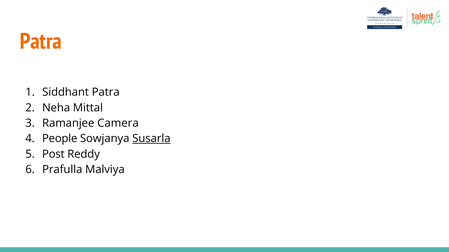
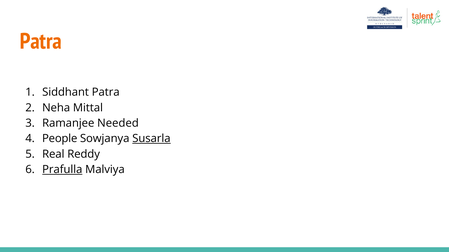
Camera: Camera -> Needed
Post: Post -> Real
Prafulla underline: none -> present
